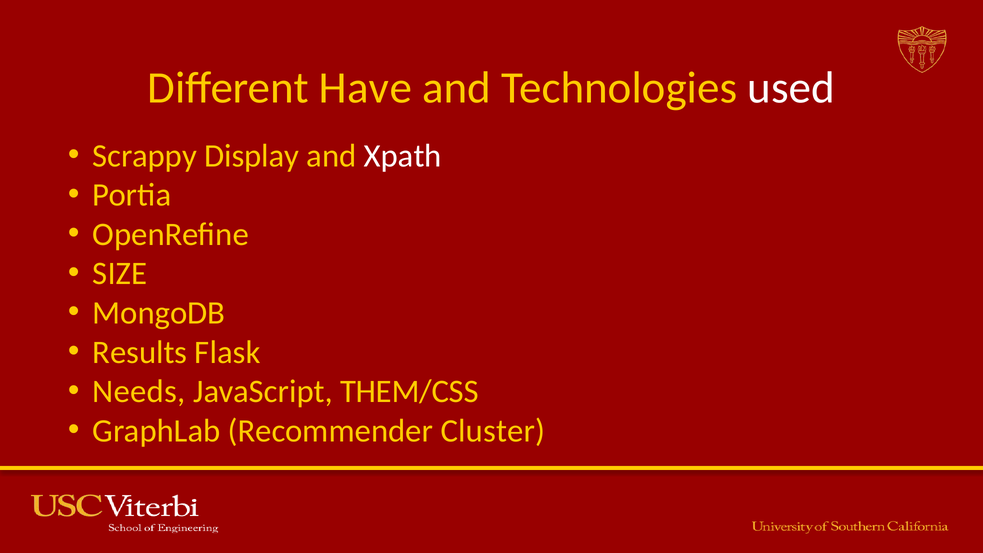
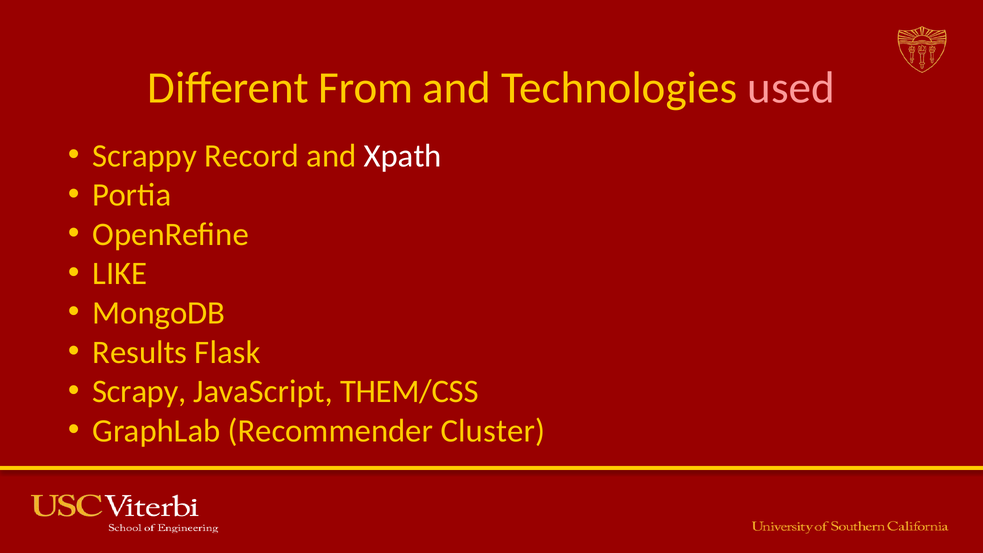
Have: Have -> From
used colour: white -> pink
Display: Display -> Record
SIZE: SIZE -> LIKE
Needs: Needs -> Scrapy
